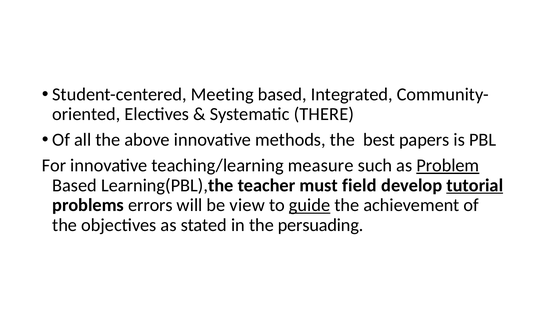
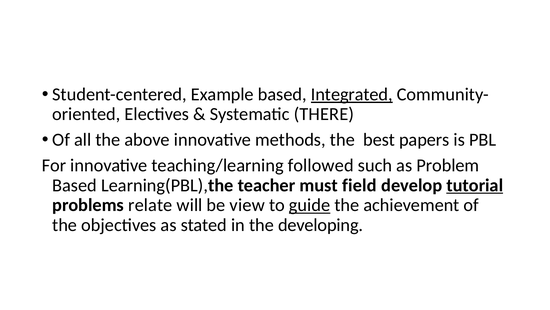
Meeting: Meeting -> Example
Integrated underline: none -> present
measure: measure -> followed
Problem underline: present -> none
errors: errors -> relate
persuading: persuading -> developing
